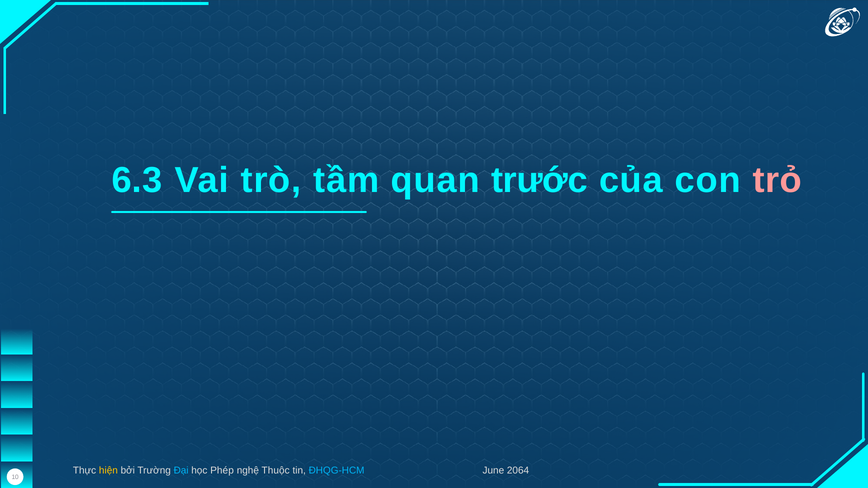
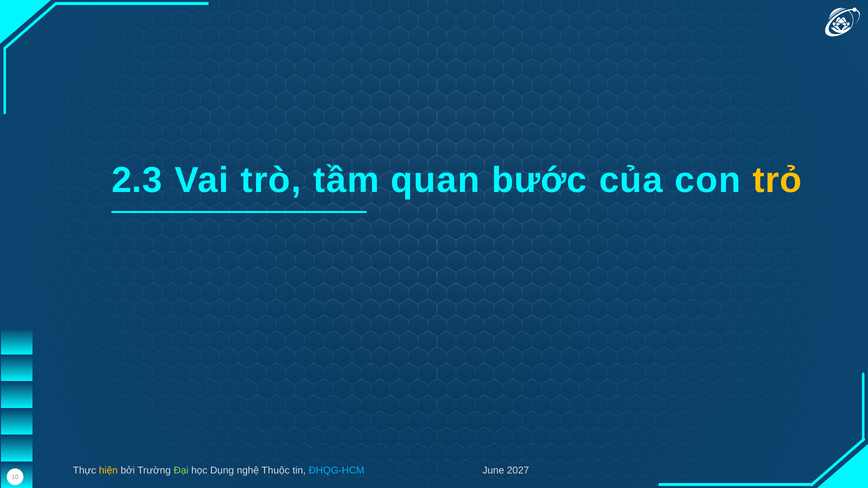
6.3: 6.3 -> 2.3
trước: trước -> bước
trỏ colour: pink -> yellow
Đại colour: light blue -> light green
Phép: Phép -> Dụng
2064: 2064 -> 2027
